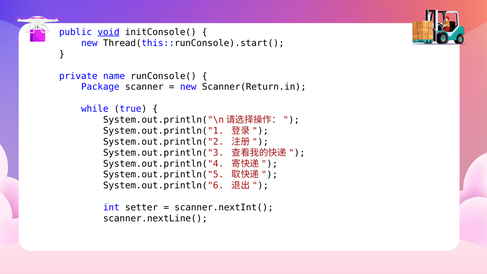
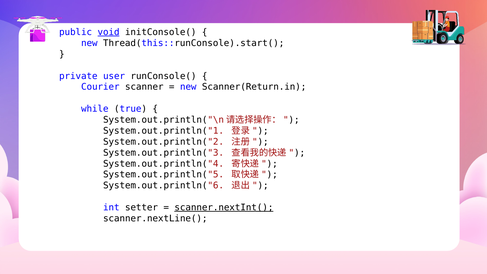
name: name -> user
Package: Package -> Courier
scanner.nextInt( underline: none -> present
